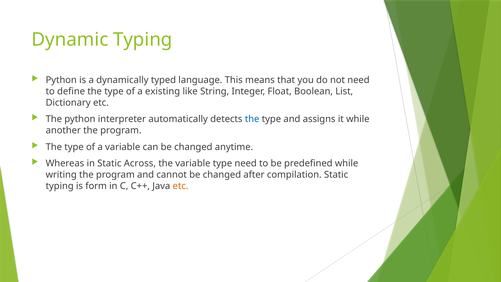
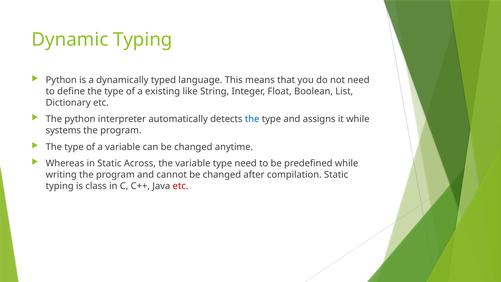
another: another -> systems
form: form -> class
etc at (181, 186) colour: orange -> red
